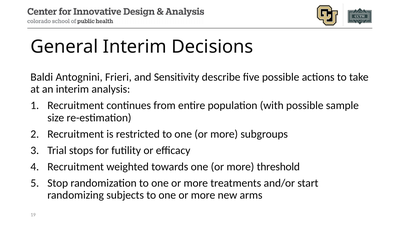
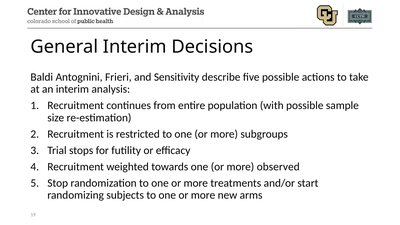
threshold: threshold -> observed
